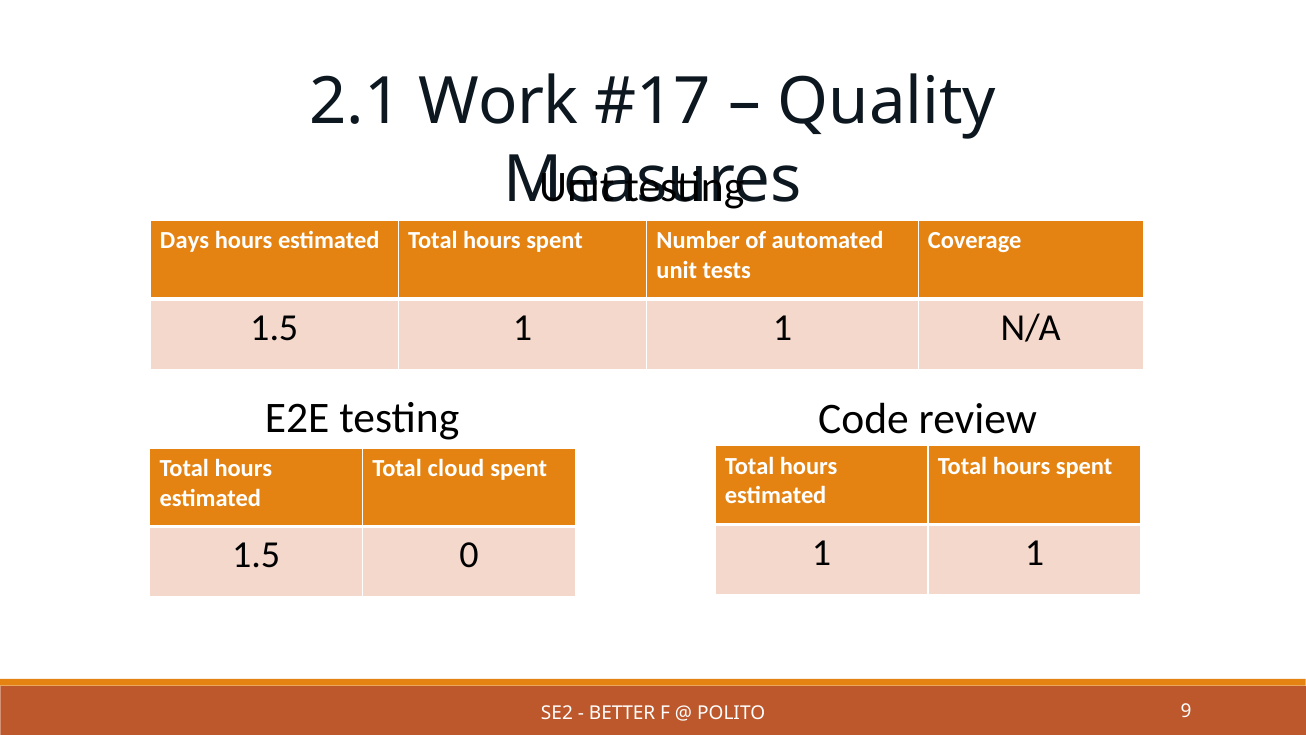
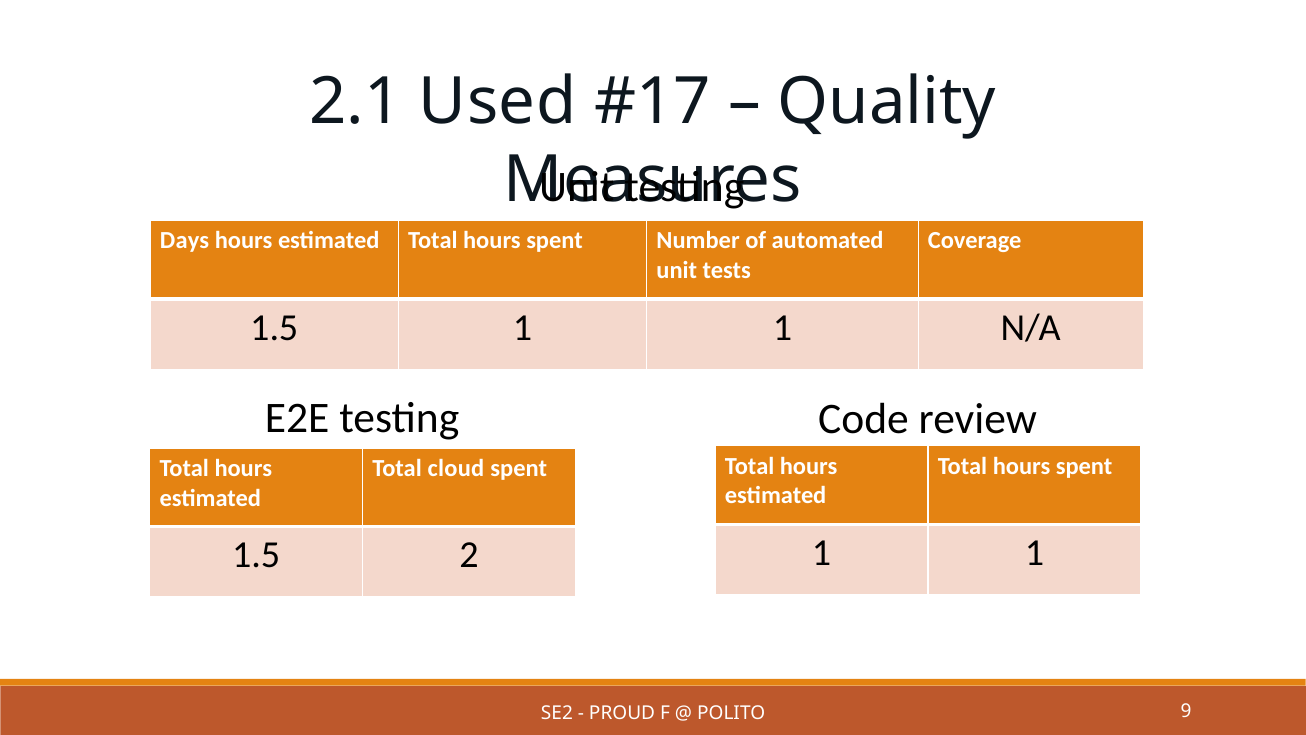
Work: Work -> Used
0: 0 -> 2
BETTER: BETTER -> PROUD
